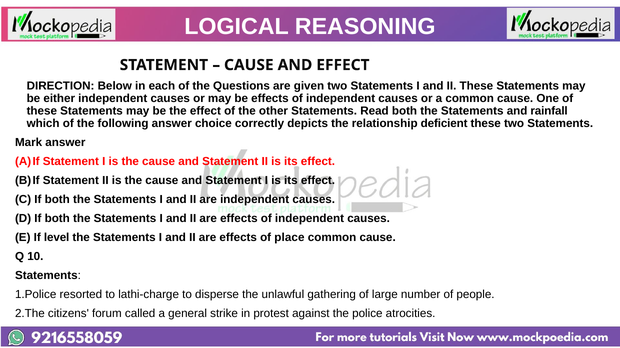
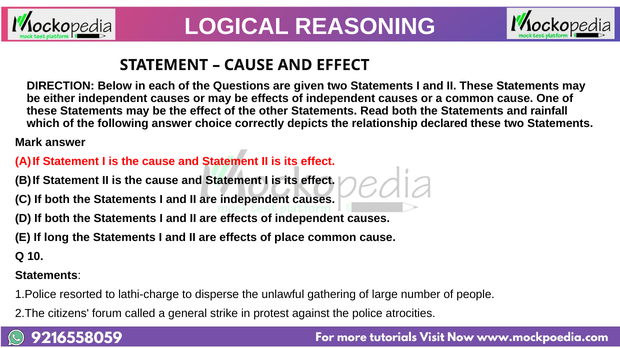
deficient: deficient -> declared
level: level -> long
